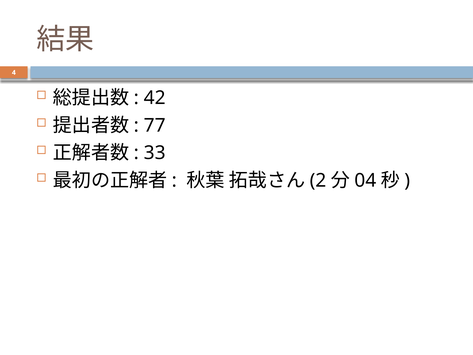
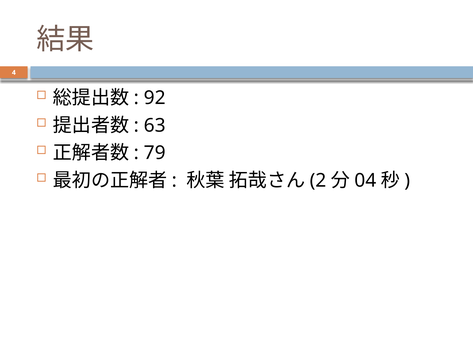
42: 42 -> 92
77: 77 -> 63
33: 33 -> 79
